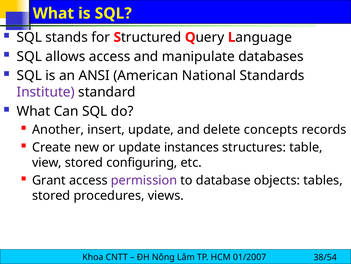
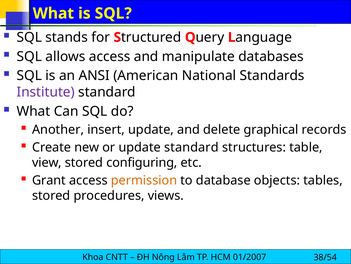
concepts: concepts -> graphical
update instances: instances -> standard
permission colour: purple -> orange
